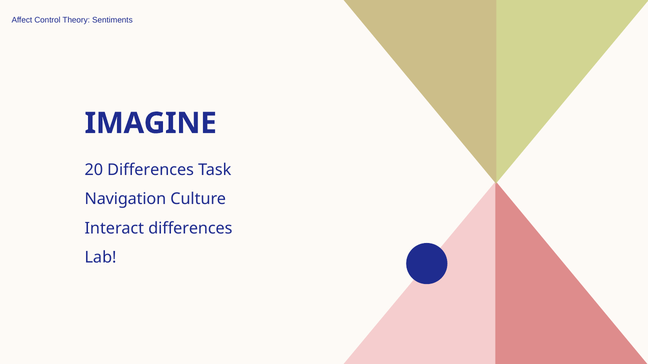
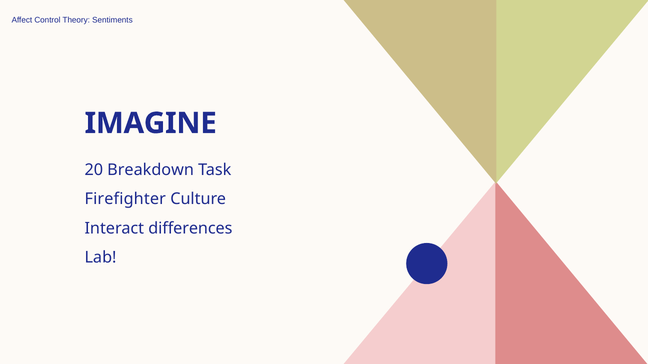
20 Differences: Differences -> Breakdown
Navigation: Navigation -> Firefighter
